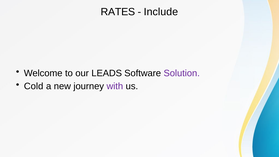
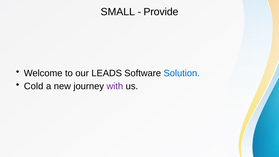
RATES: RATES -> SMALL
Include: Include -> Provide
Solution colour: purple -> blue
